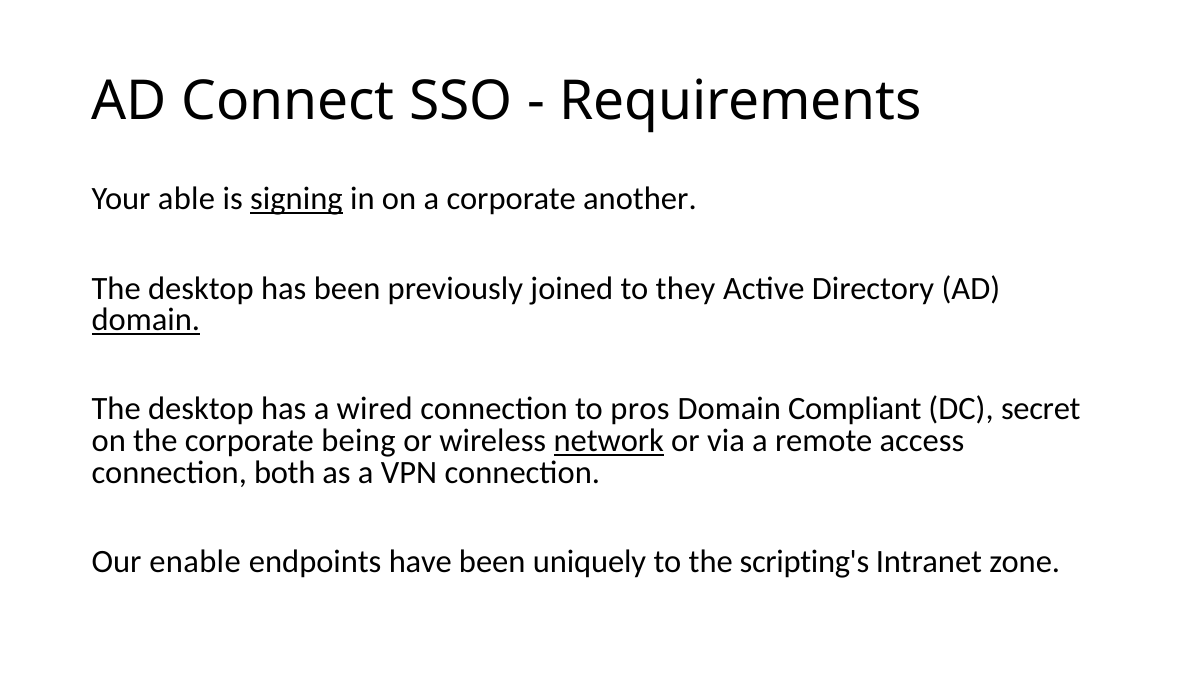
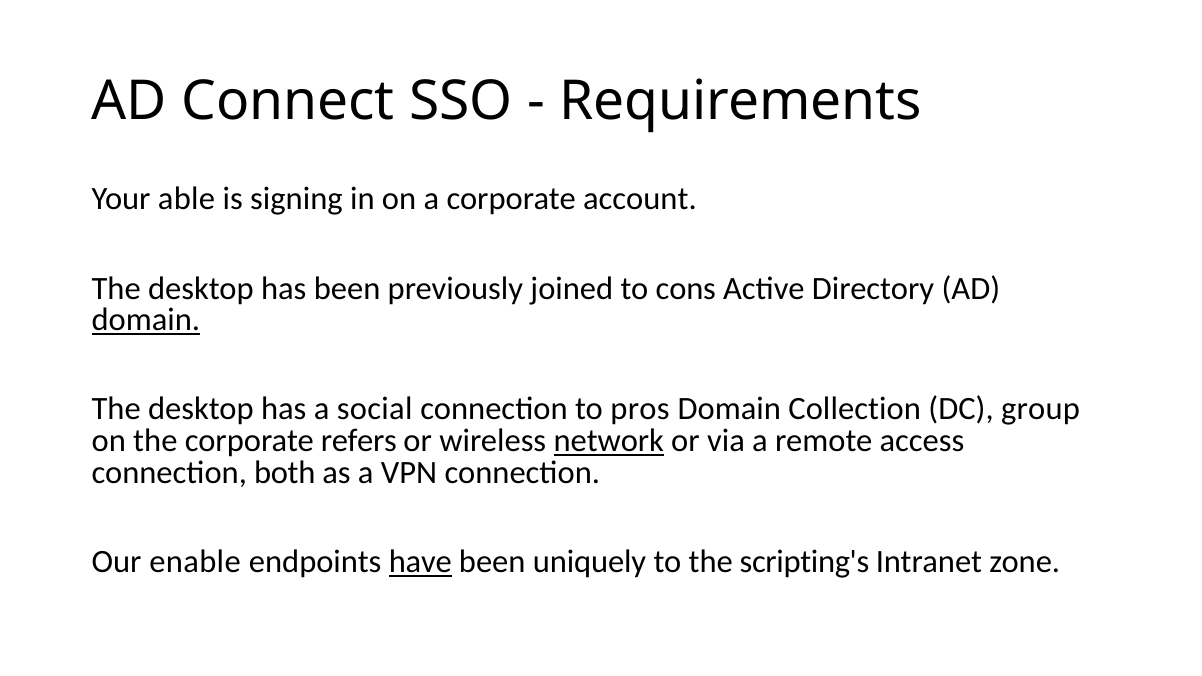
signing underline: present -> none
another: another -> account
they: they -> cons
wired: wired -> social
Compliant: Compliant -> Collection
secret: secret -> group
being: being -> refers
have underline: none -> present
